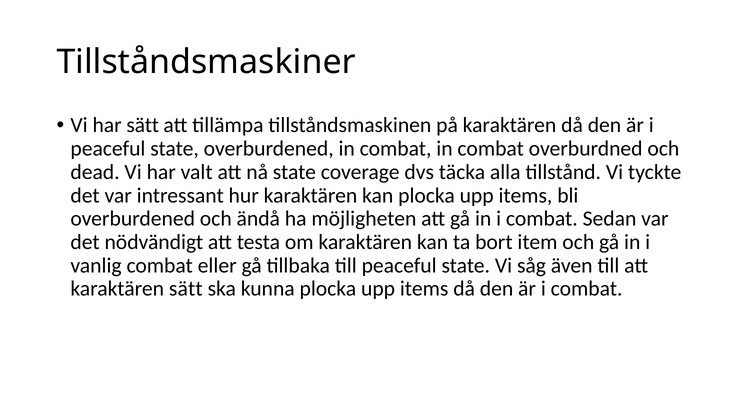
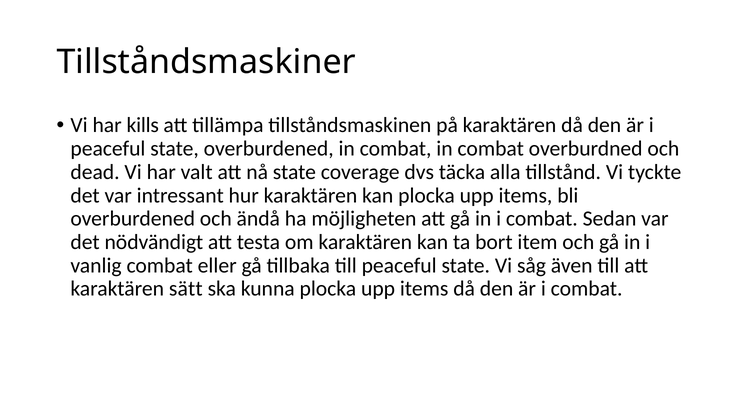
har sätt: sätt -> kills
